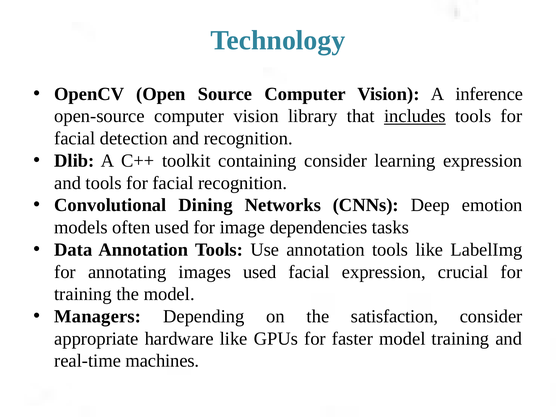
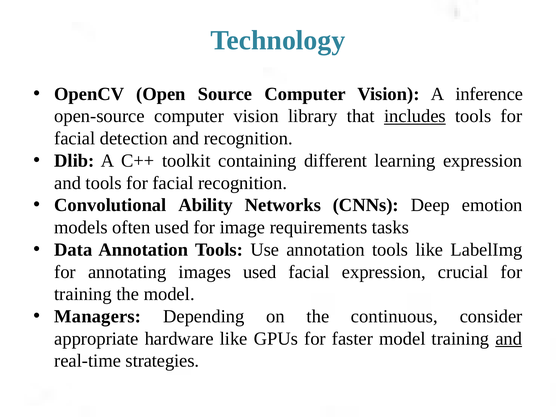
containing consider: consider -> different
Dining: Dining -> Ability
dependencies: dependencies -> requirements
satisfaction: satisfaction -> continuous
and at (509, 339) underline: none -> present
machines: machines -> strategies
